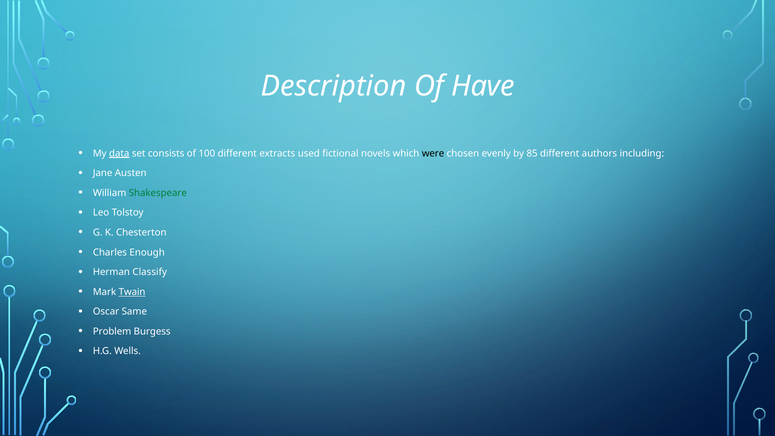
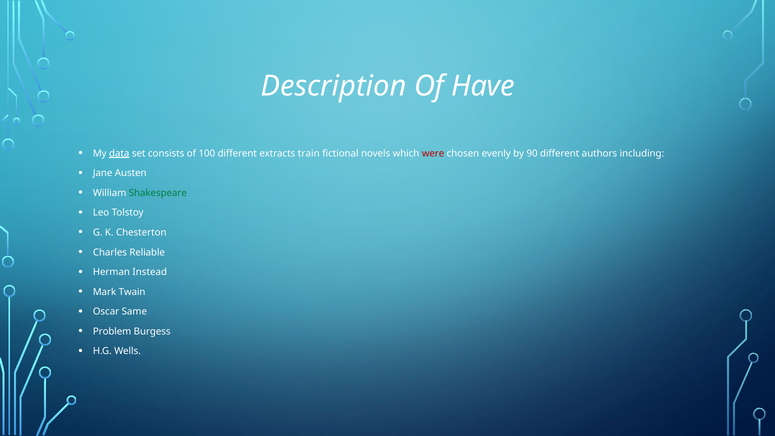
used: used -> train
were colour: black -> red
85: 85 -> 90
Enough: Enough -> Reliable
Classify: Classify -> Instead
Twain underline: present -> none
